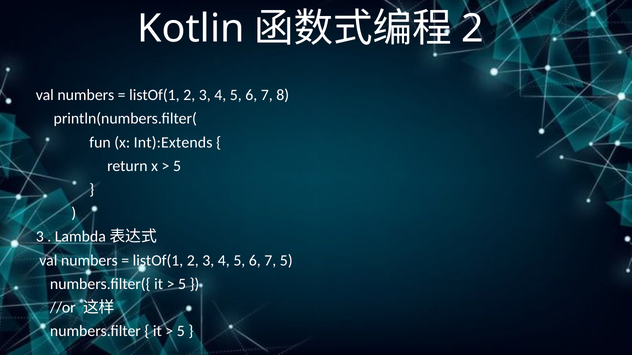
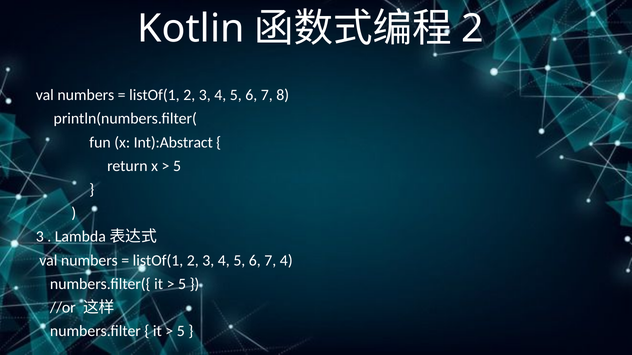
Int):Extends: Int):Extends -> Int):Abstract
7 5: 5 -> 4
